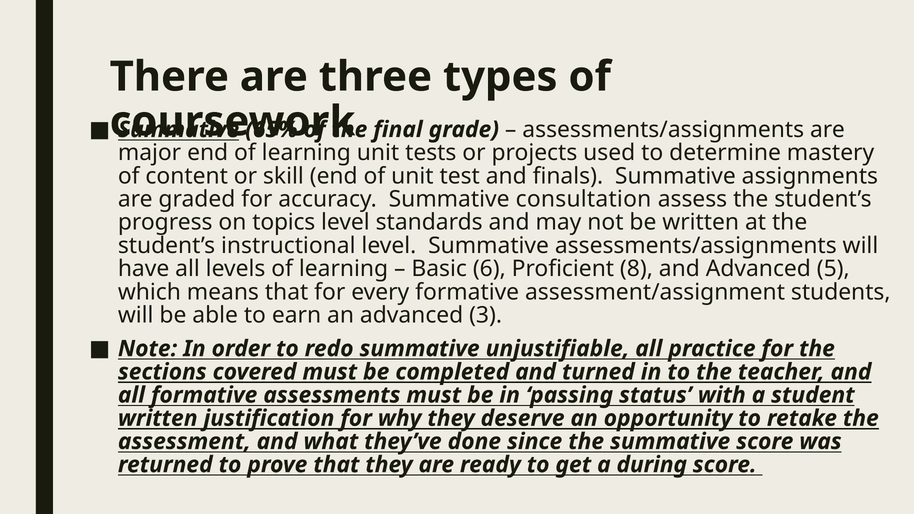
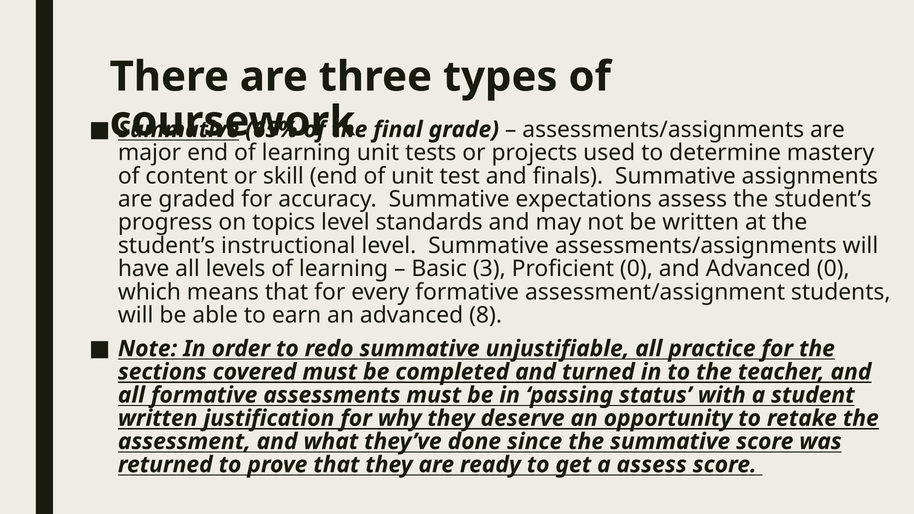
consultation: consultation -> expectations
6: 6 -> 3
Proficient 8: 8 -> 0
Advanced 5: 5 -> 0
3: 3 -> 8
a during: during -> assess
